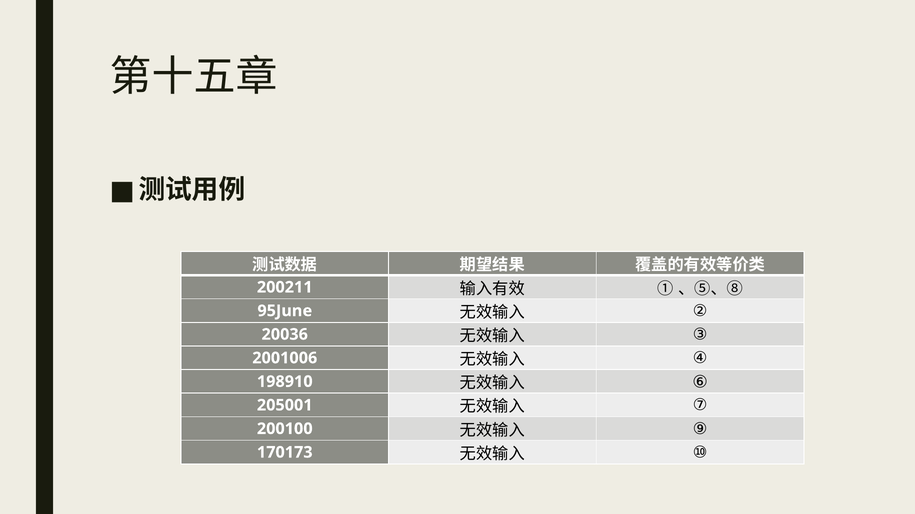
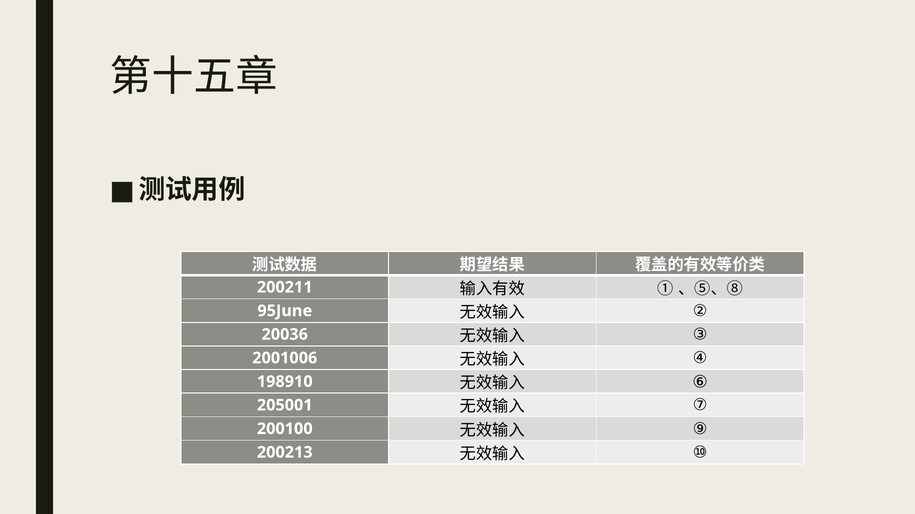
170173: 170173 -> 200213
